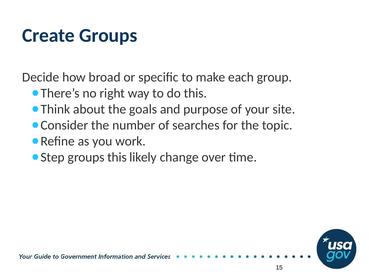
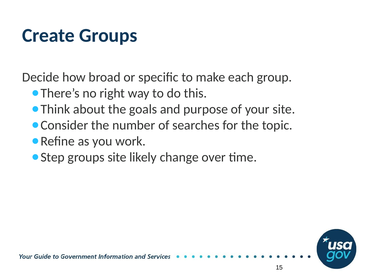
groups this: this -> site
